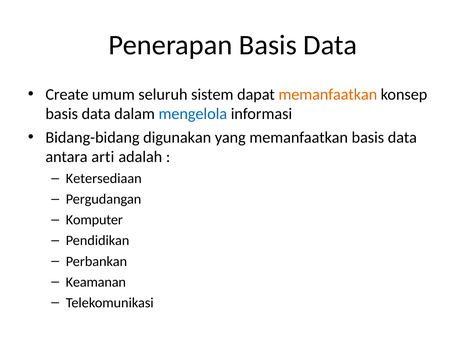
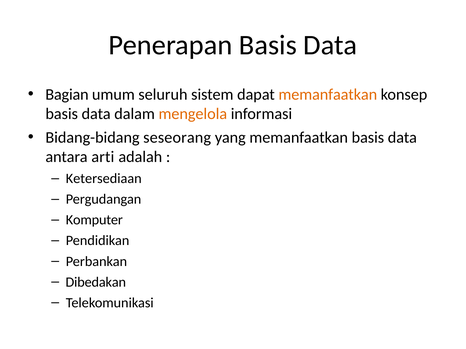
Create: Create -> Bagian
mengelola colour: blue -> orange
digunakan: digunakan -> seseorang
Keamanan: Keamanan -> Dibedakan
